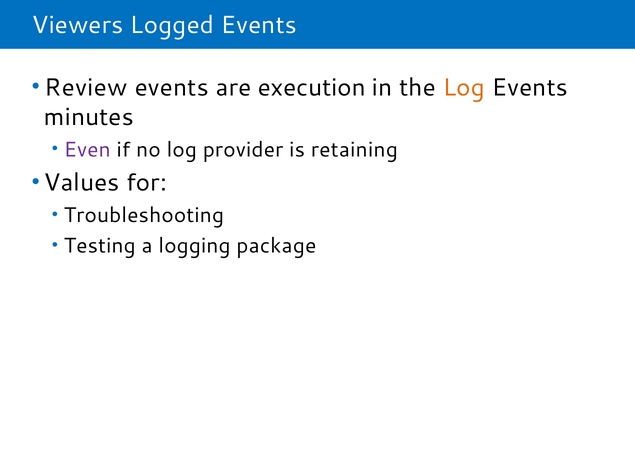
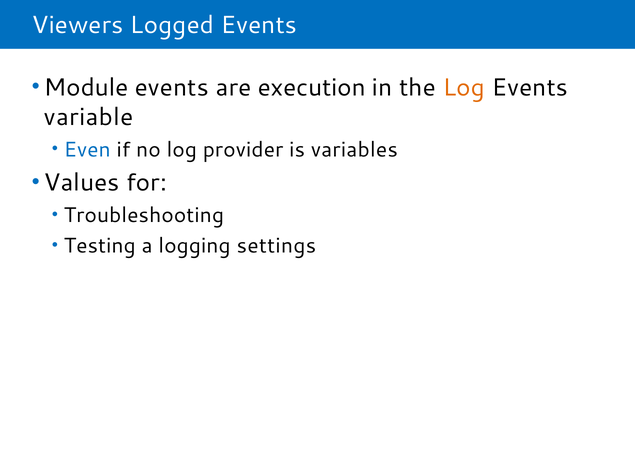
Review: Review -> Module
minutes: minutes -> variable
Even colour: purple -> blue
retaining: retaining -> variables
package: package -> settings
